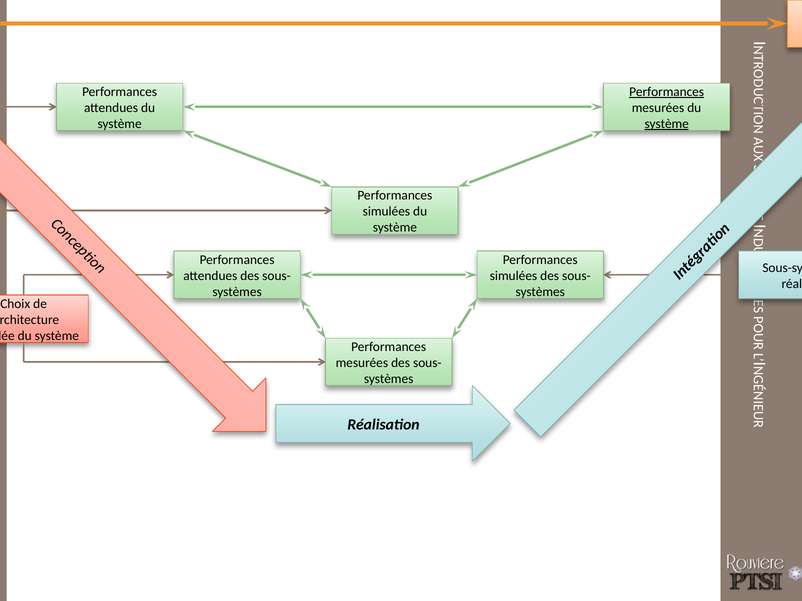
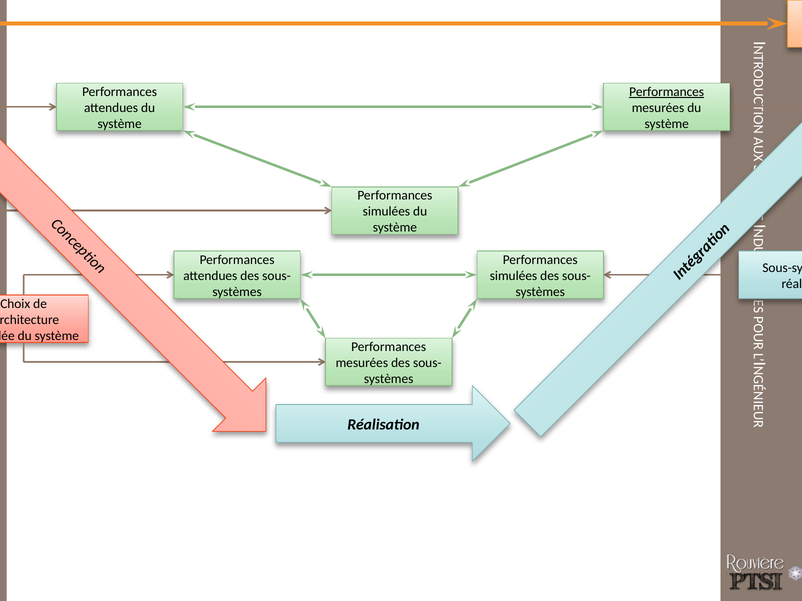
système at (667, 124) underline: present -> none
